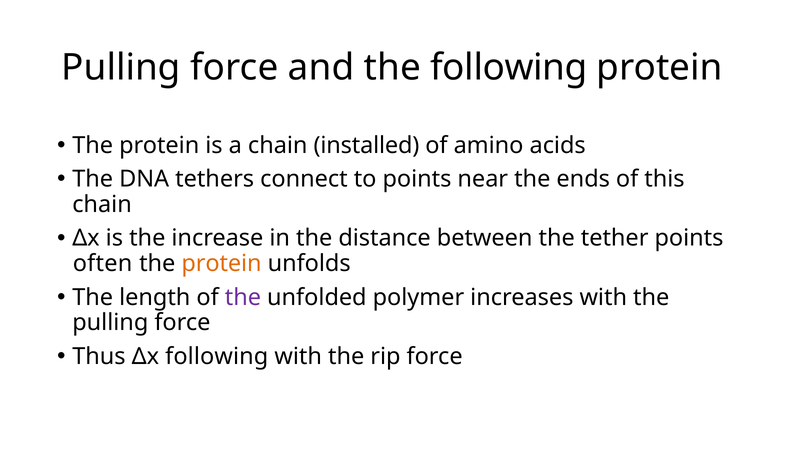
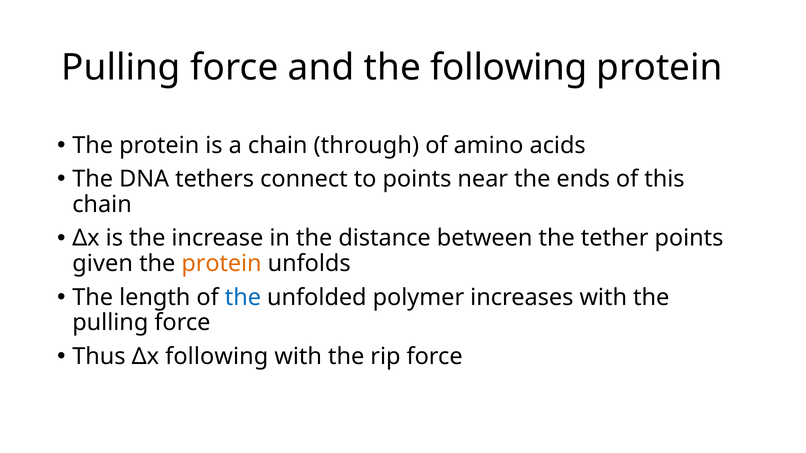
installed: installed -> through
often: often -> given
the at (243, 298) colour: purple -> blue
